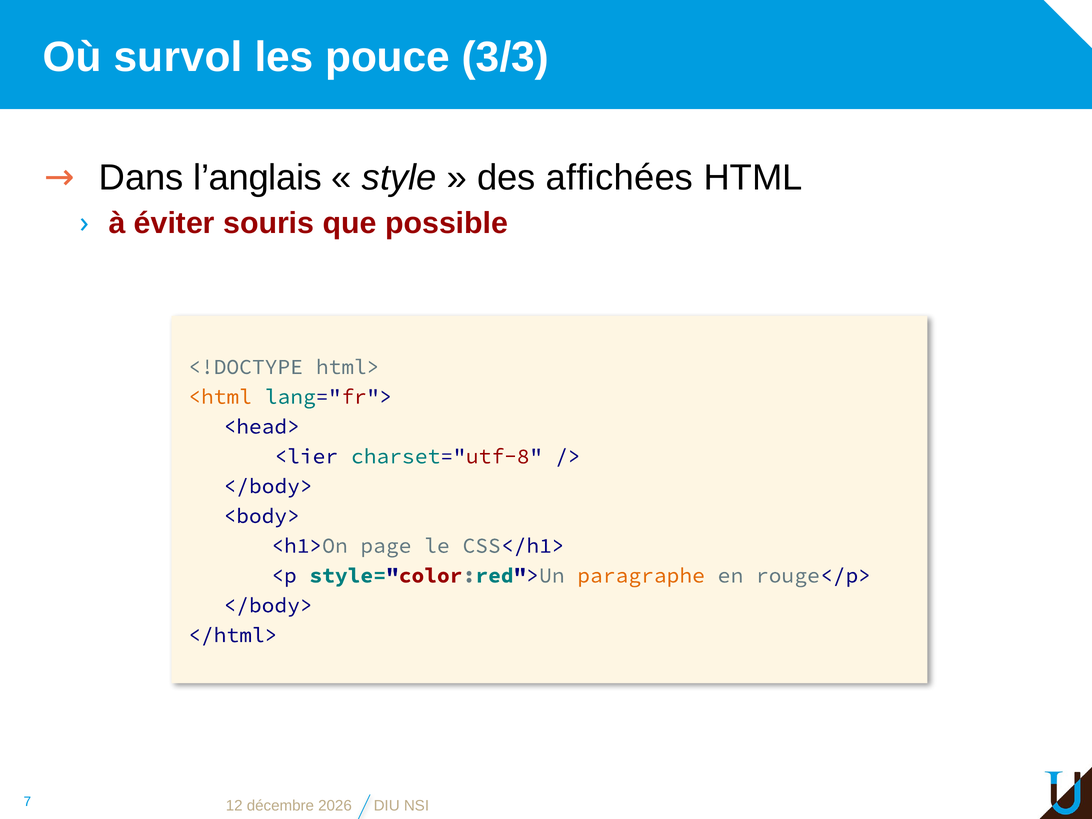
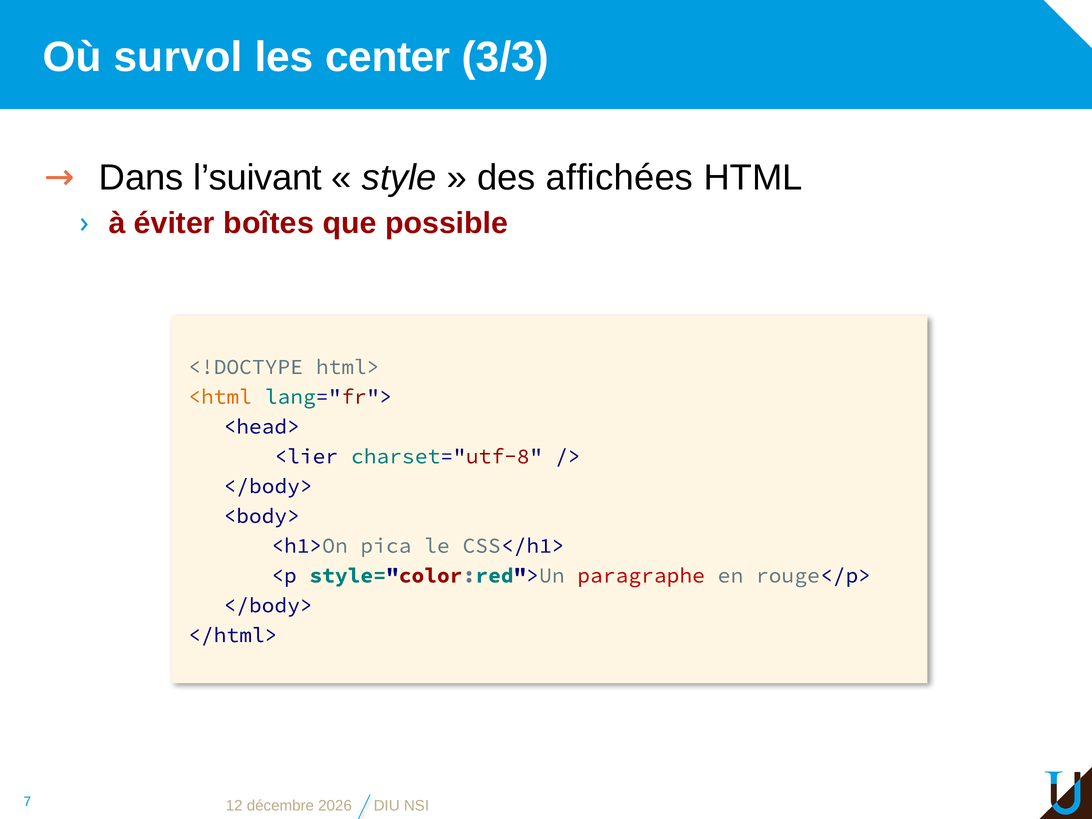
pouce: pouce -> center
l’anglais: l’anglais -> l’suivant
souris: souris -> boîtes
page: page -> pica
paragraphe colour: orange -> red
